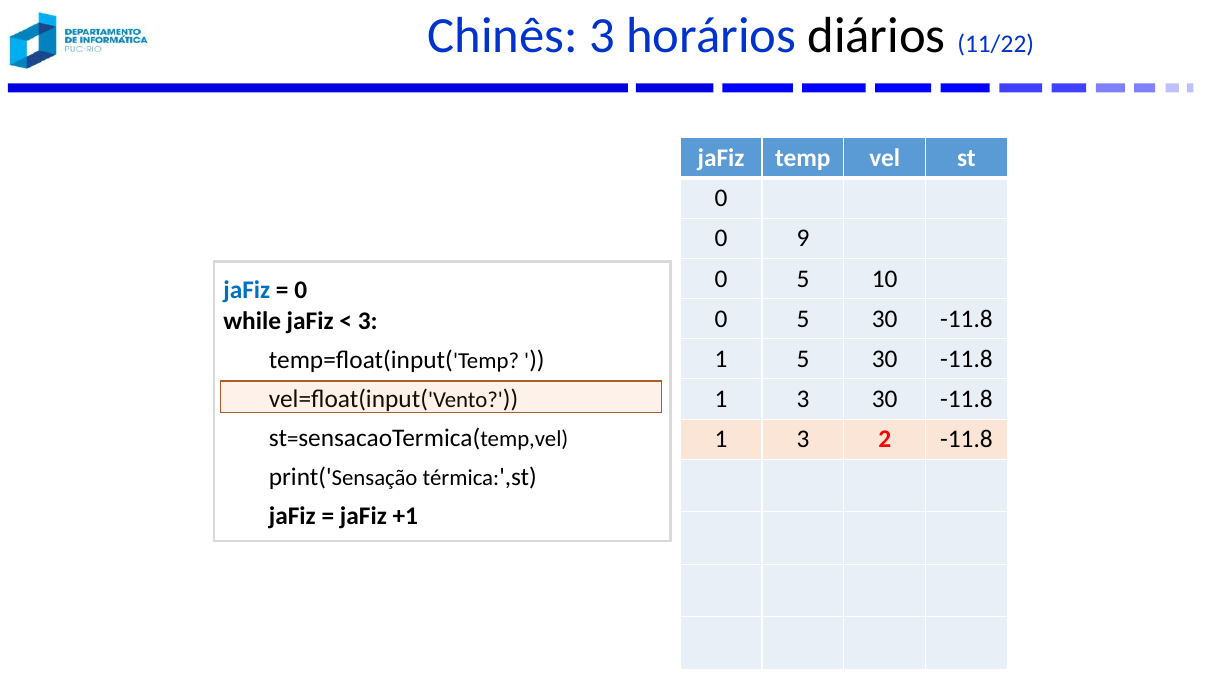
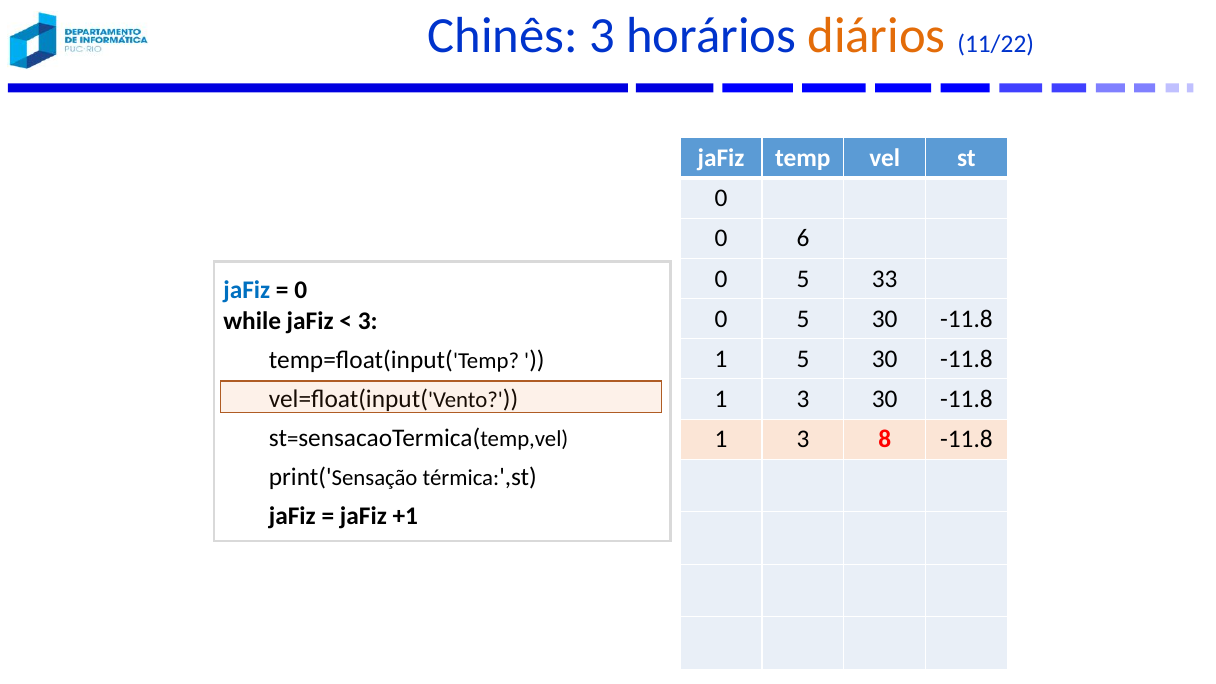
diários colour: black -> orange
9: 9 -> 6
10: 10 -> 33
2: 2 -> 8
